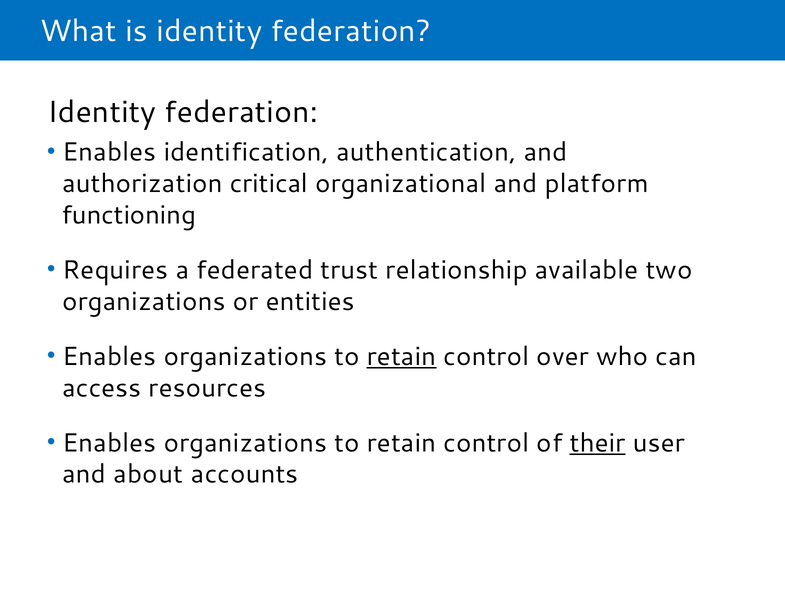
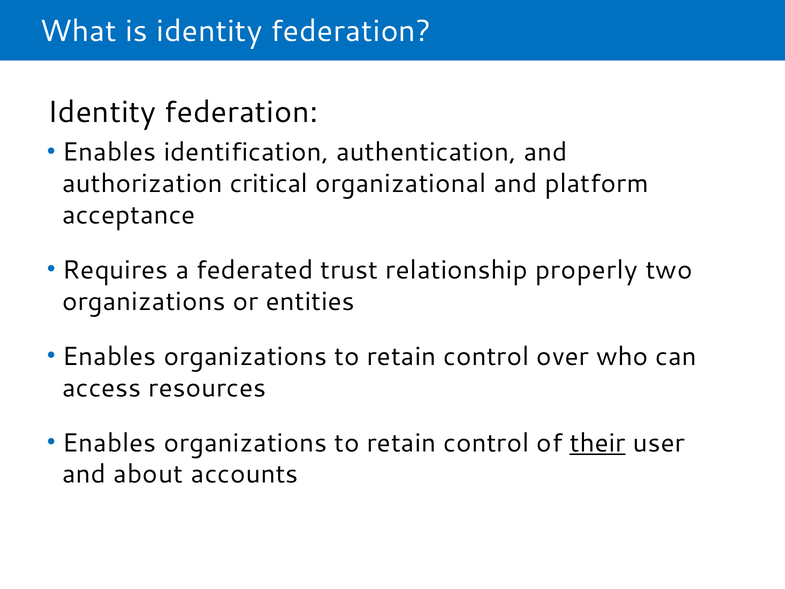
functioning: functioning -> acceptance
available: available -> properly
retain at (401, 356) underline: present -> none
